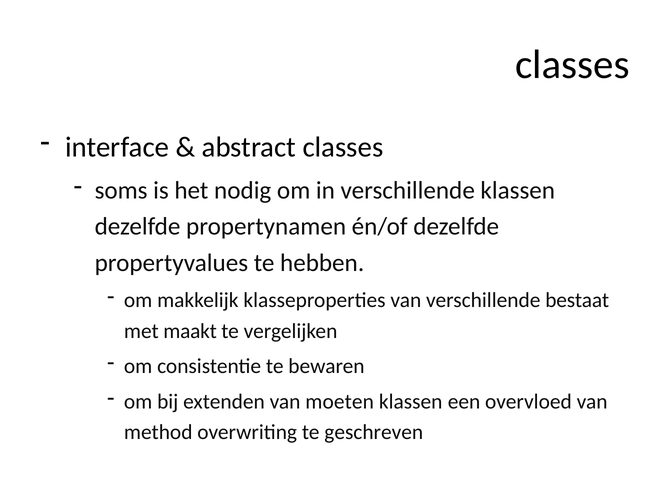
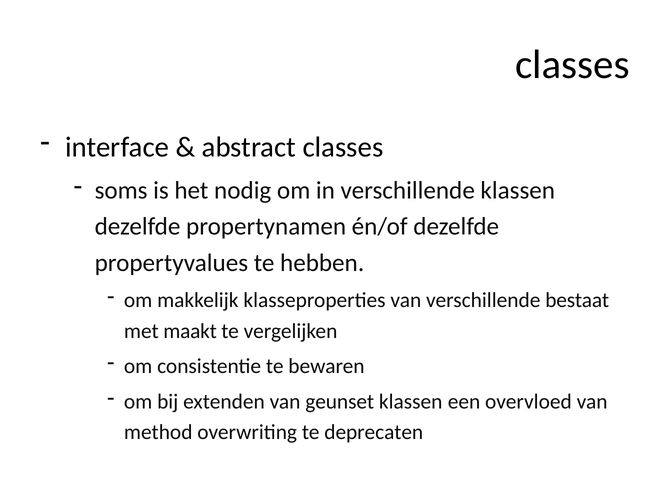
moeten: moeten -> geunset
geschreven: geschreven -> deprecaten
